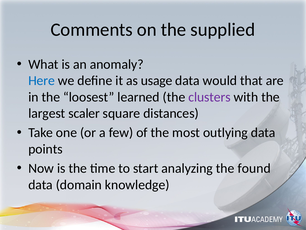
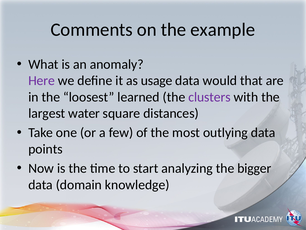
supplied: supplied -> example
Here colour: blue -> purple
scaler: scaler -> water
found: found -> bigger
